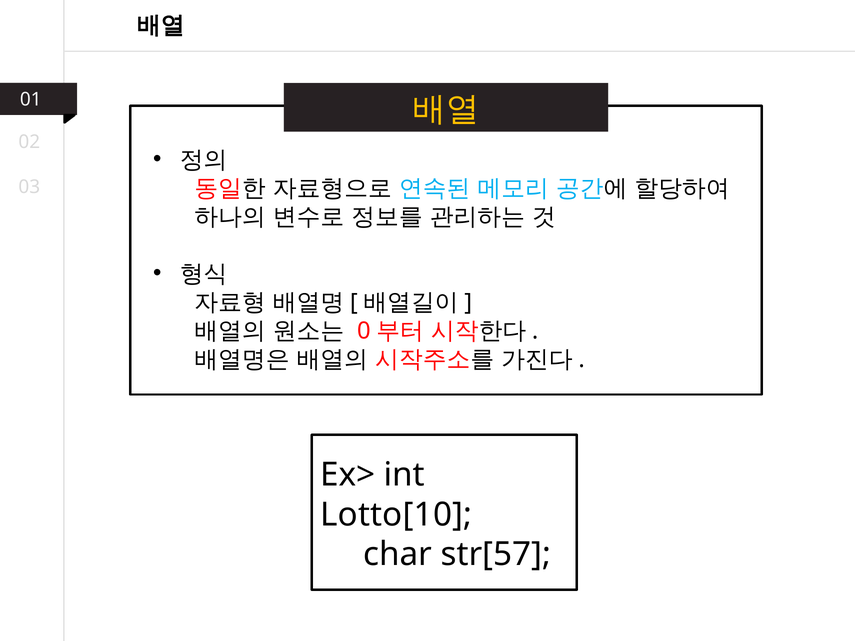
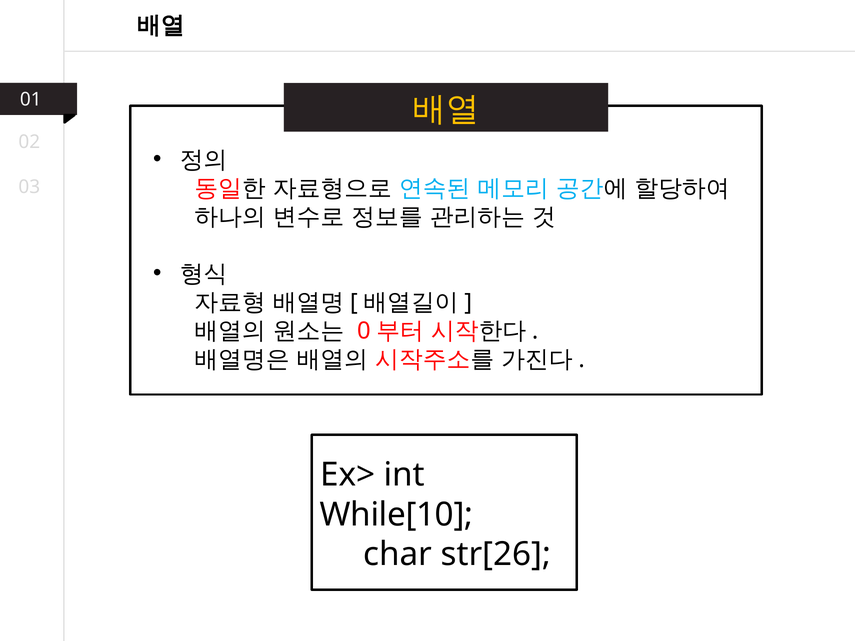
Lotto[10: Lotto[10 -> While[10
str[57: str[57 -> str[26
